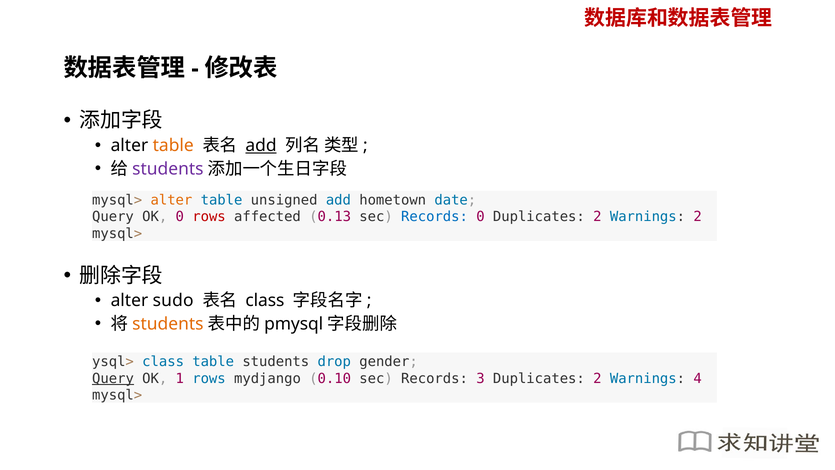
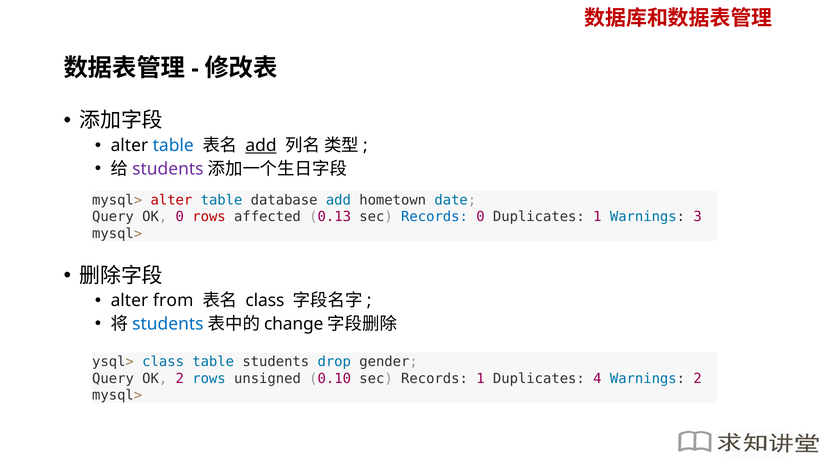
table at (173, 146) colour: orange -> blue
alter at (171, 200) colour: orange -> red
unsigned: unsigned -> database
0 Duplicates 2: 2 -> 1
Warnings 2: 2 -> 3
sudo: sudo -> from
students at (168, 324) colour: orange -> blue
pmysql: pmysql -> change
Query at (113, 378) underline: present -> none
OK 1: 1 -> 2
mydjango: mydjango -> unsigned
Records 3: 3 -> 1
2 at (597, 378): 2 -> 4
Warnings 4: 4 -> 2
